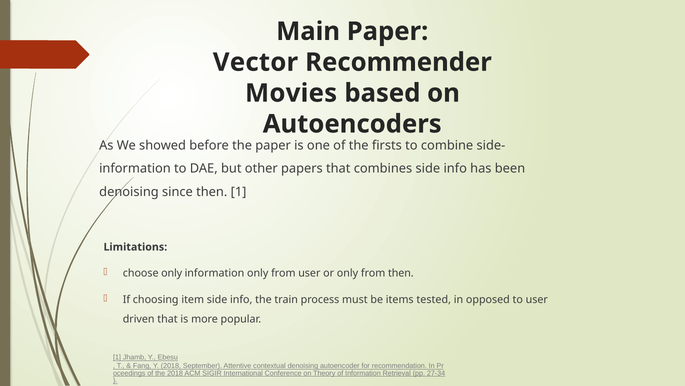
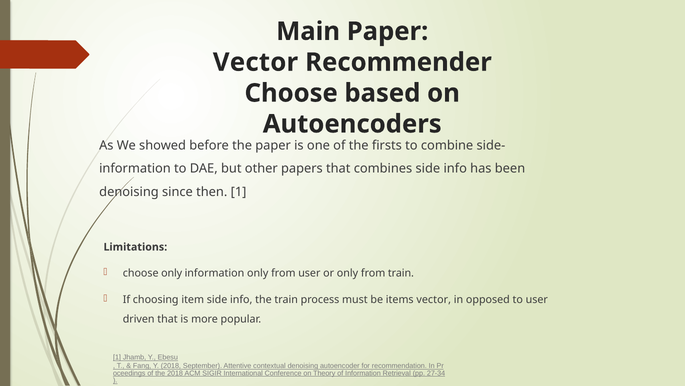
Movies at (291, 93): Movies -> Choose
from then: then -> train
items tested: tested -> vector
